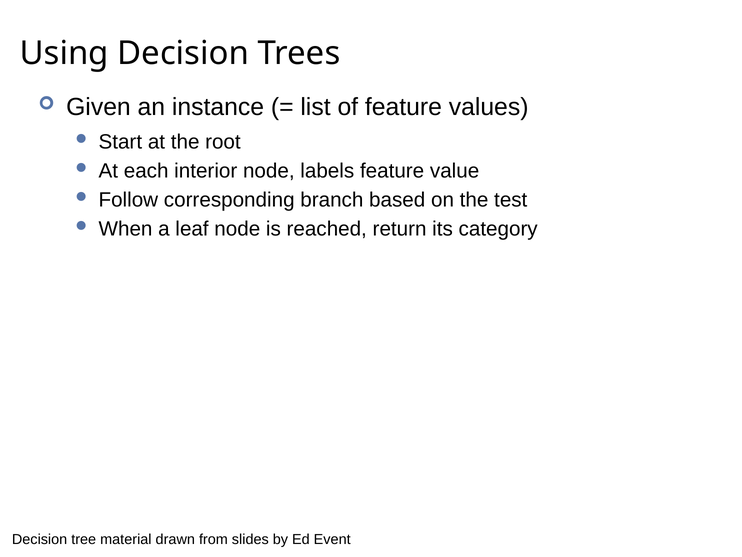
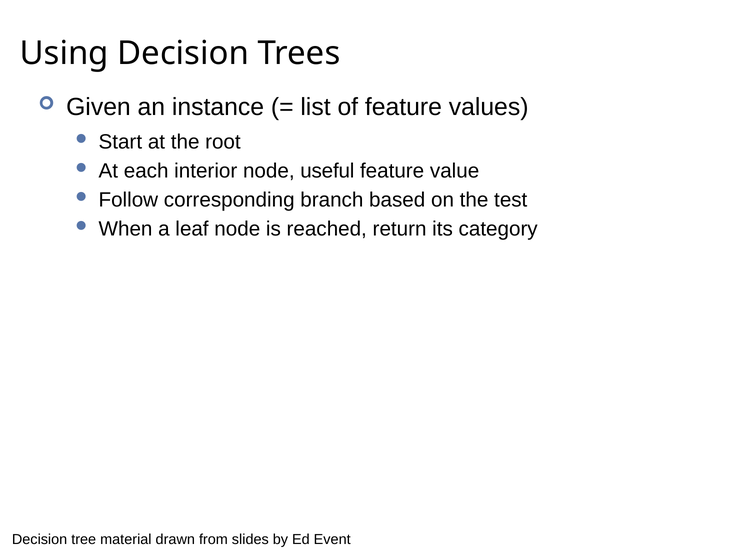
labels: labels -> useful
